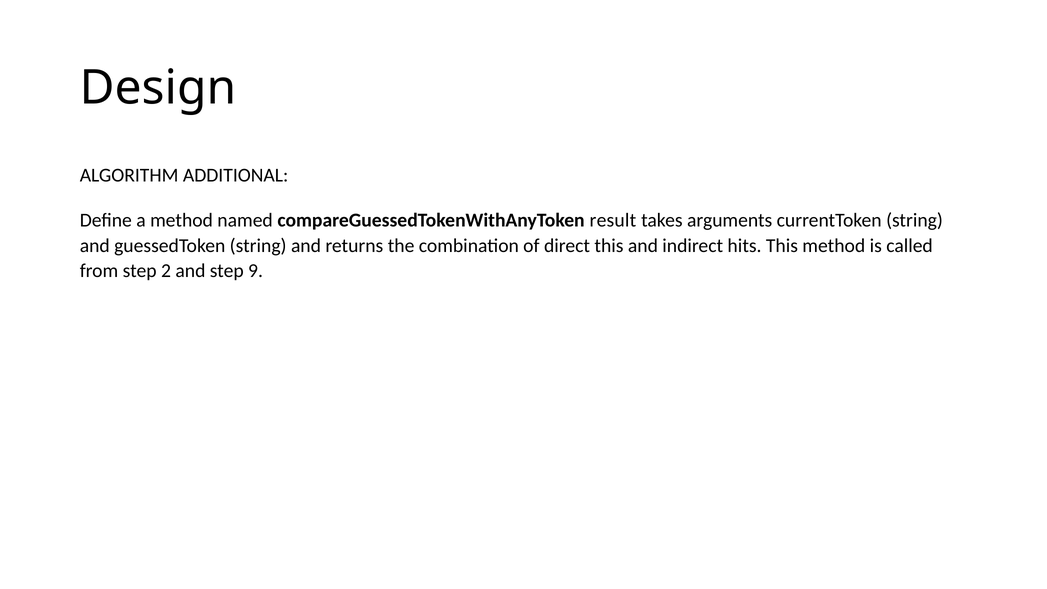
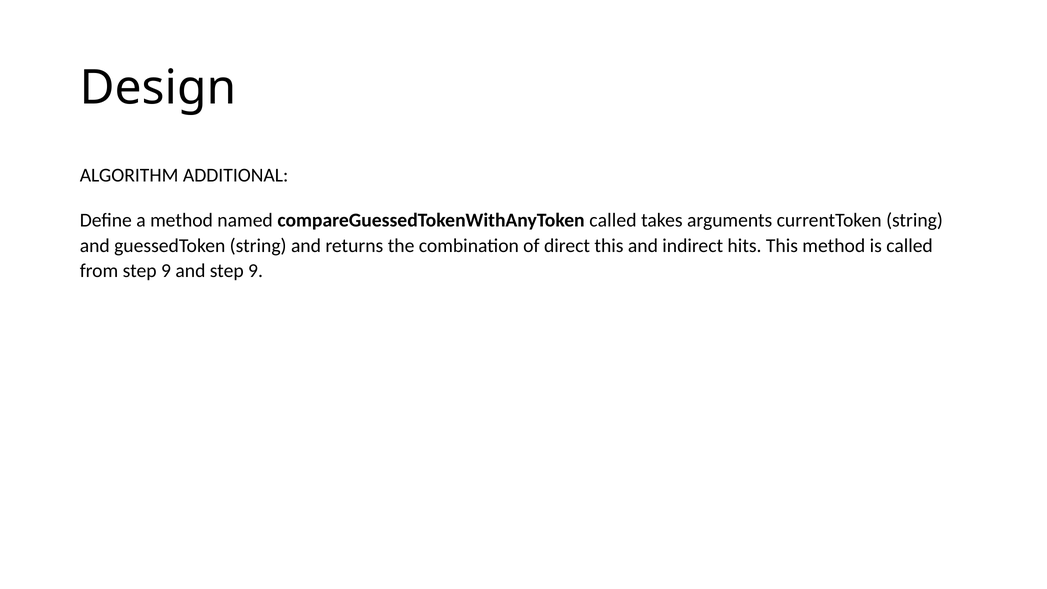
compareGuessedTokenWithAnyToken result: result -> called
from step 2: 2 -> 9
